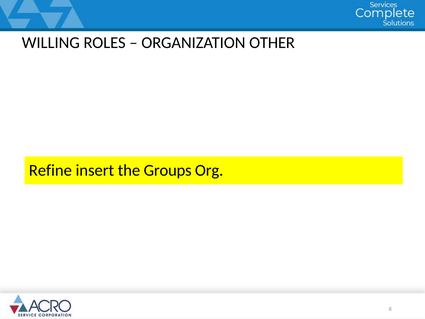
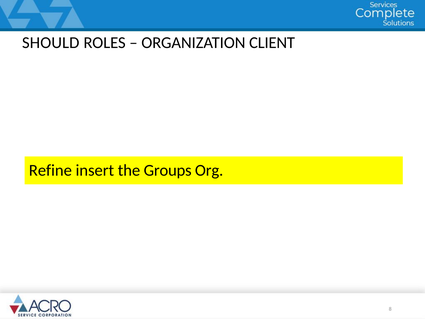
WILLING: WILLING -> SHOULD
OTHER: OTHER -> CLIENT
